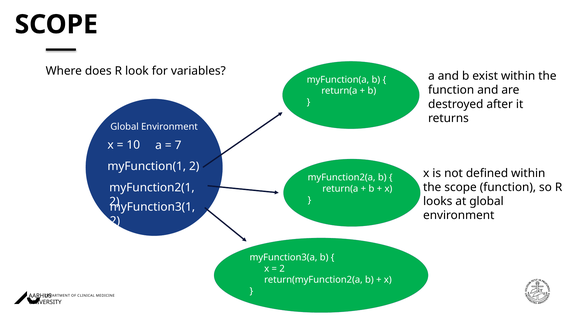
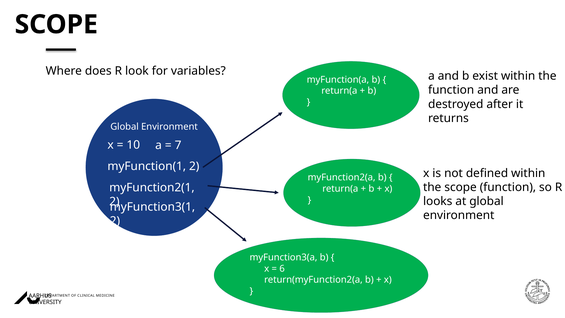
2 at (282, 268): 2 -> 6
